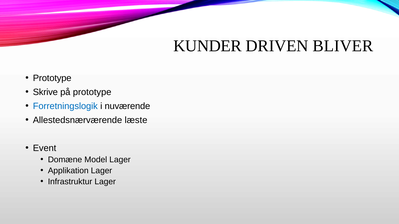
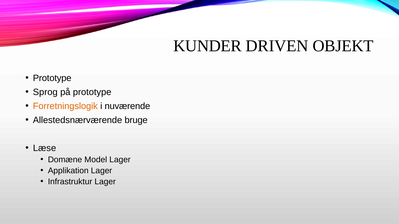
BLIVER: BLIVER -> OBJEKT
Skrive: Skrive -> Sprog
Forretningslogik colour: blue -> orange
læste: læste -> bruge
Event: Event -> Læse
